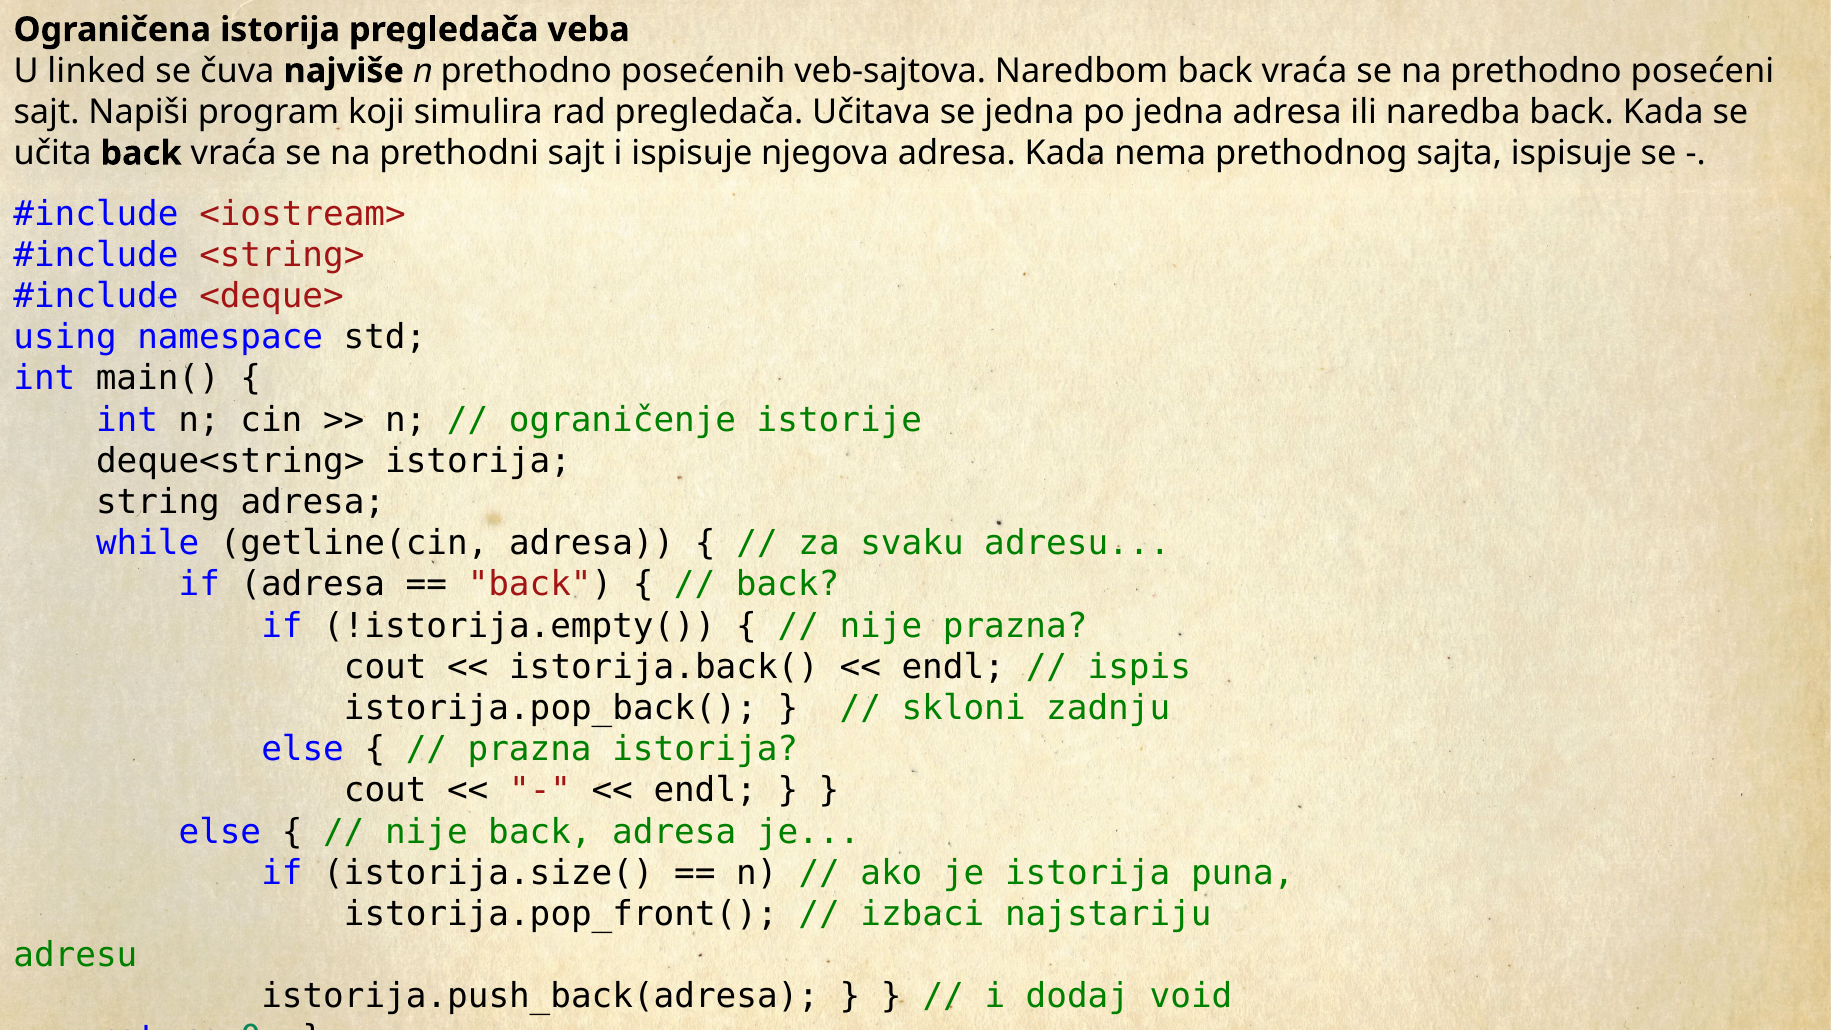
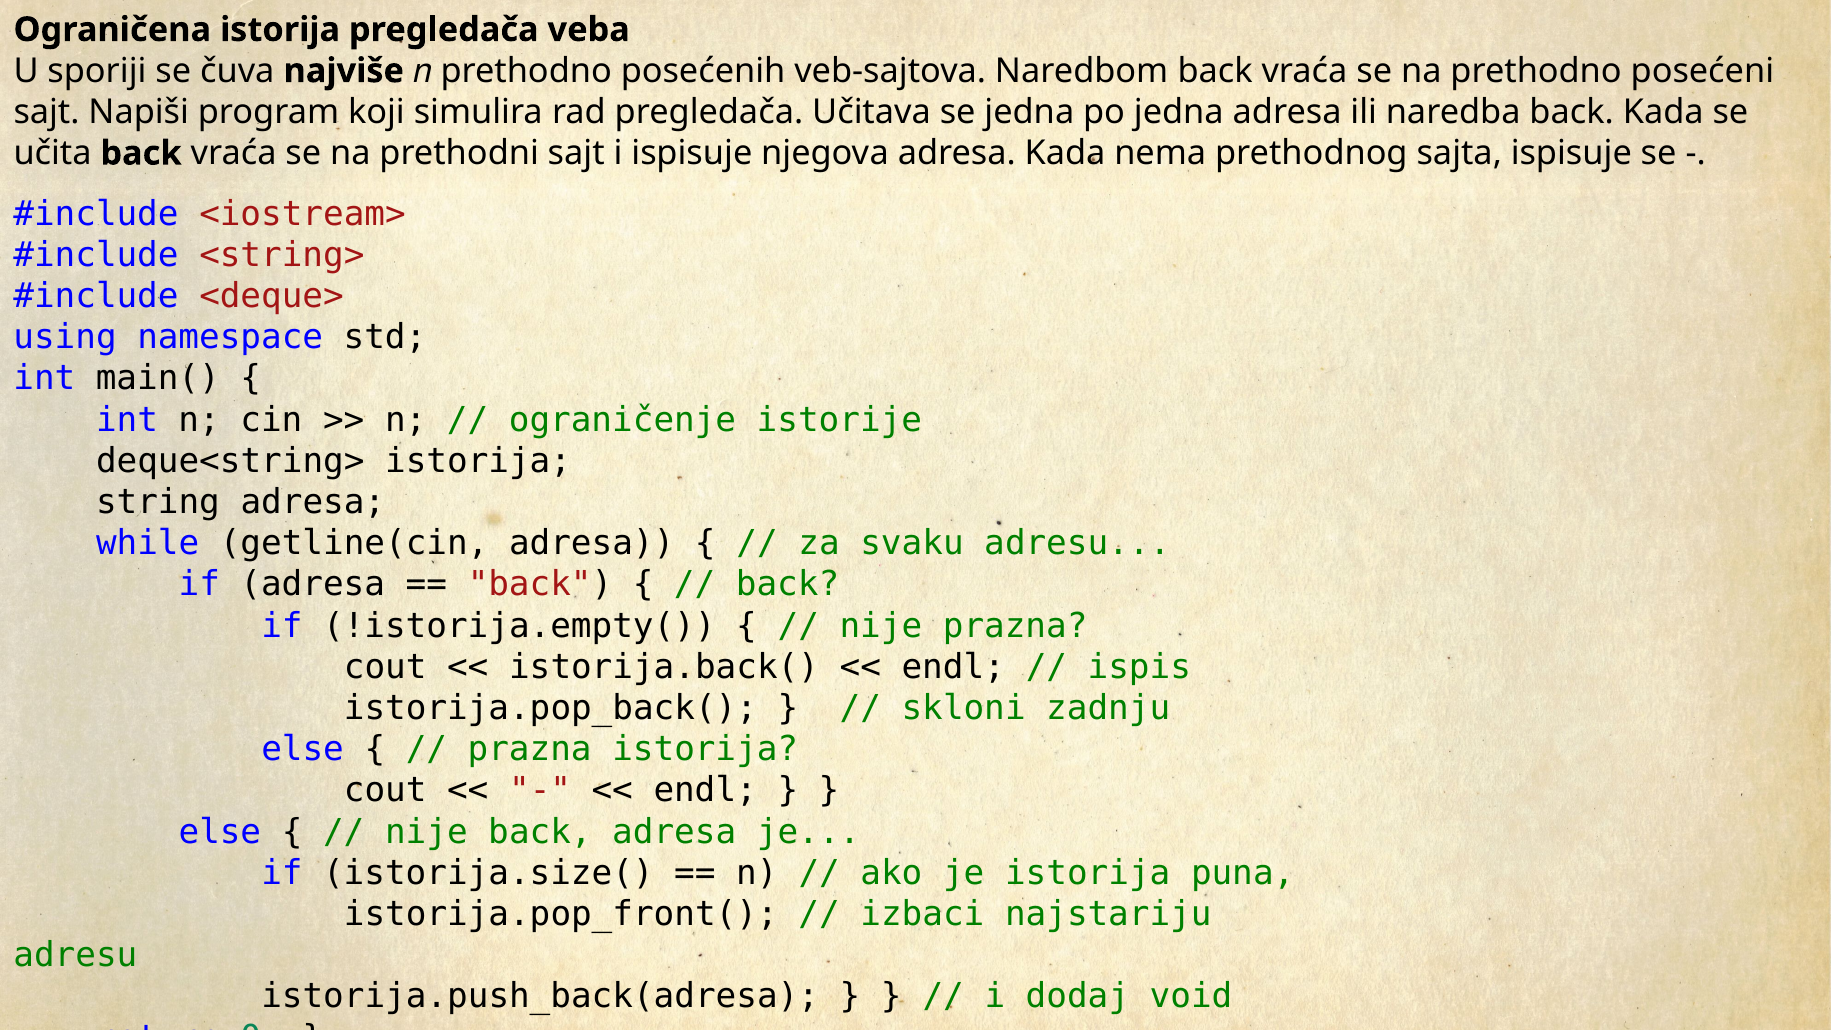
linked: linked -> sporiji
